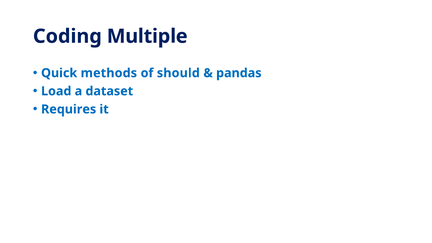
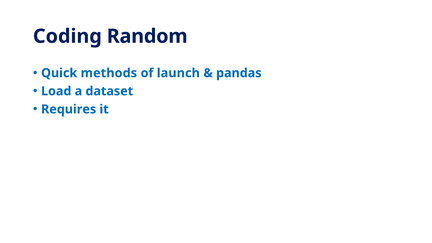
Multiple: Multiple -> Random
should: should -> launch
